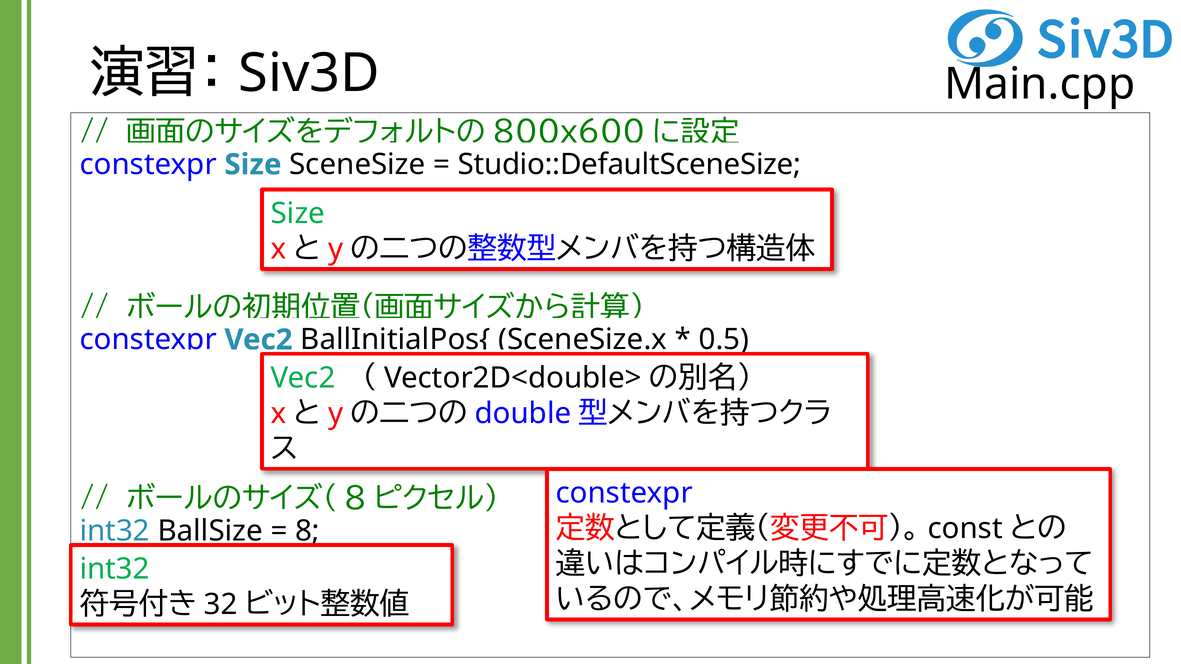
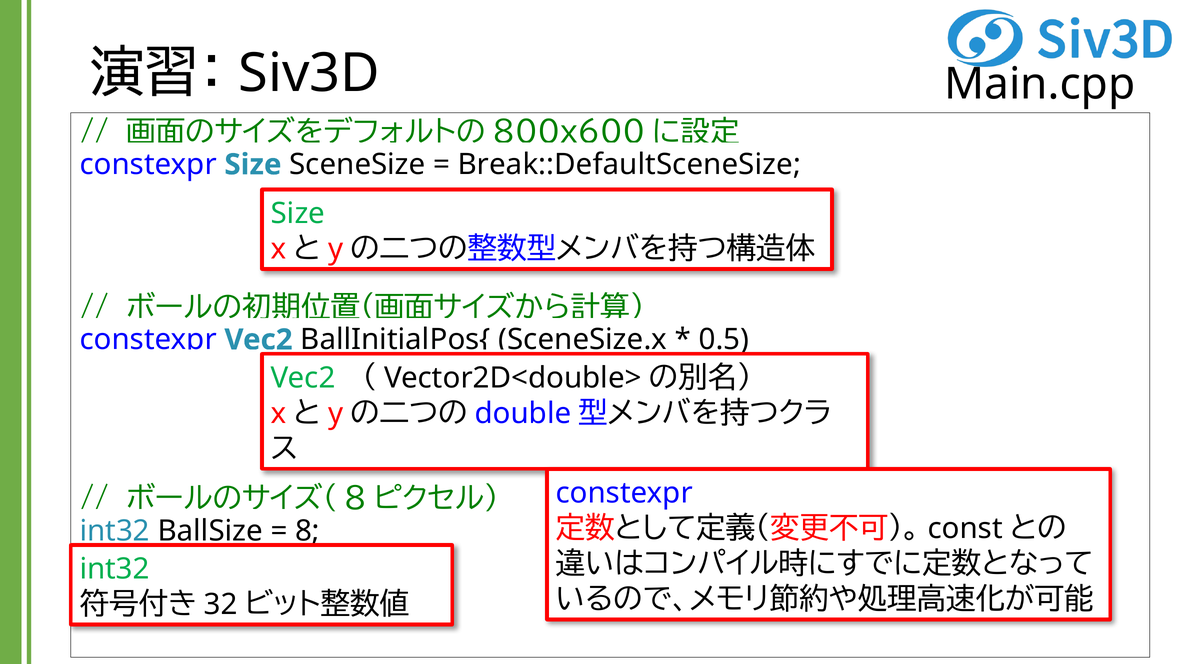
Studio::DefaultSceneSize: Studio::DefaultSceneSize -> Break::DefaultSceneSize
